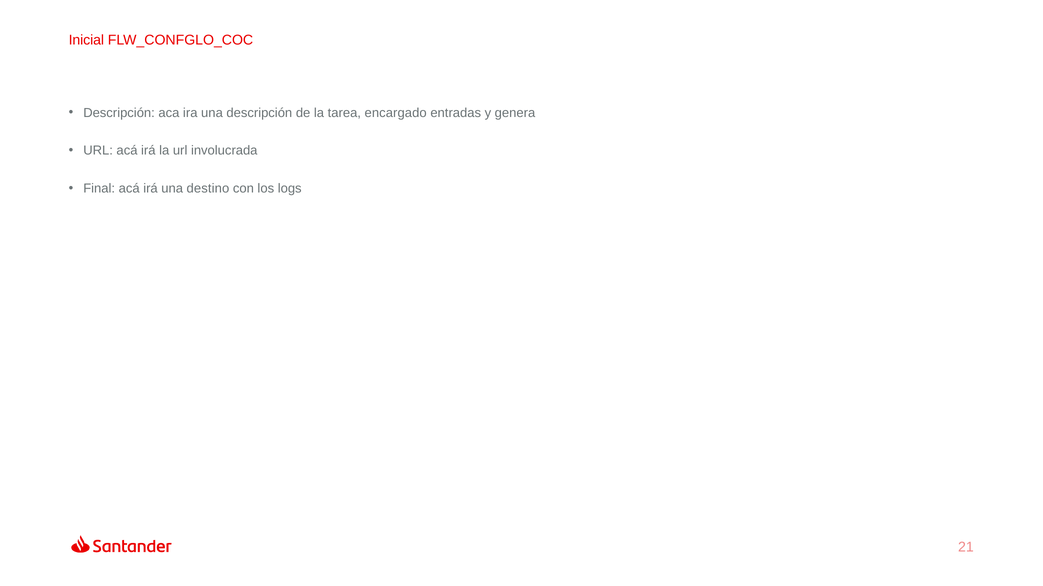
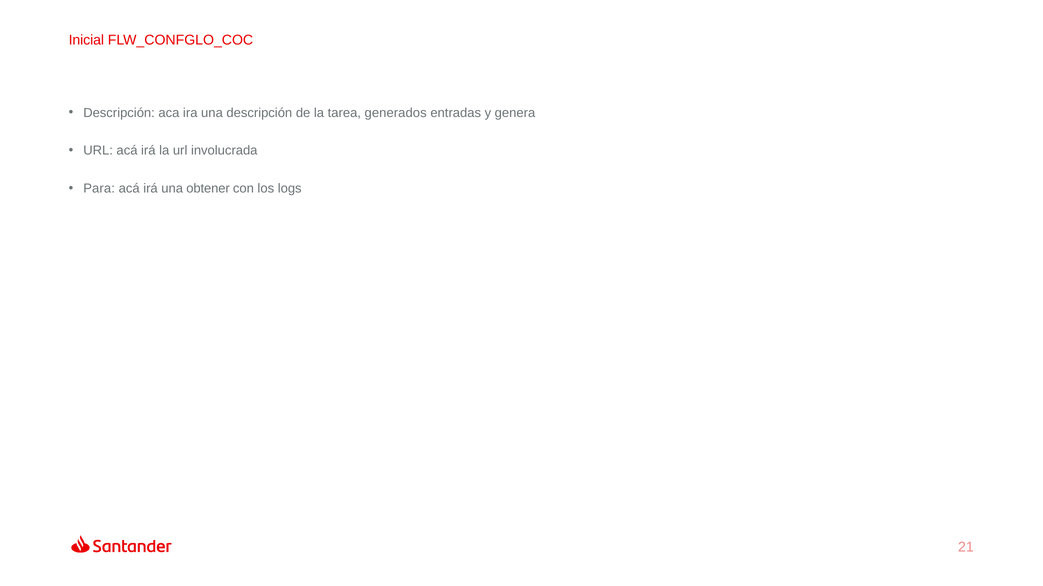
encargado: encargado -> generados
Final: Final -> Para
destino: destino -> obtener
